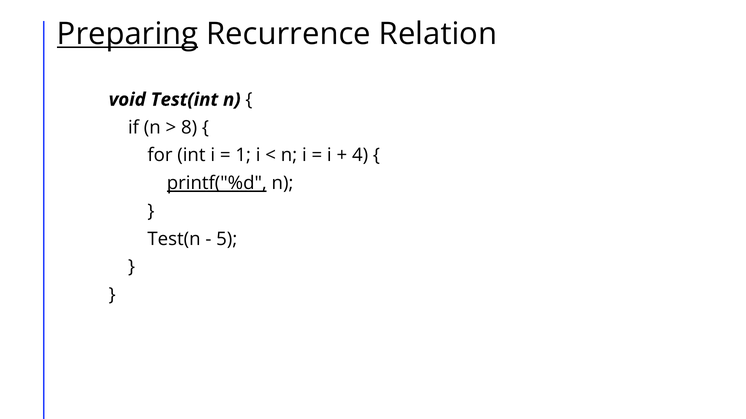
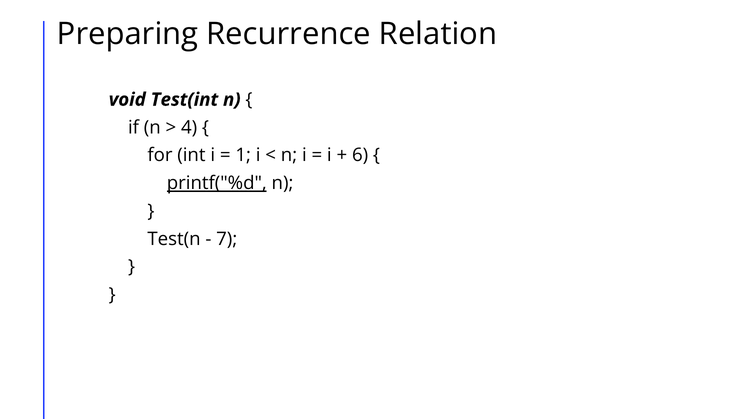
Preparing underline: present -> none
8: 8 -> 4
4: 4 -> 6
5: 5 -> 7
